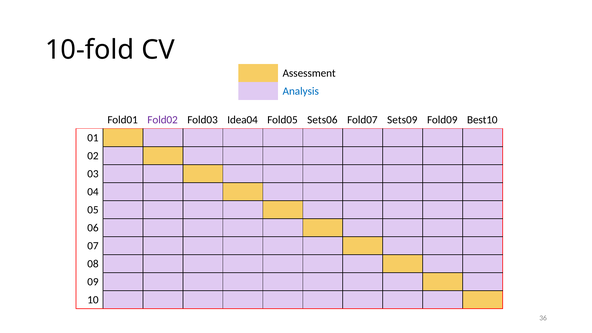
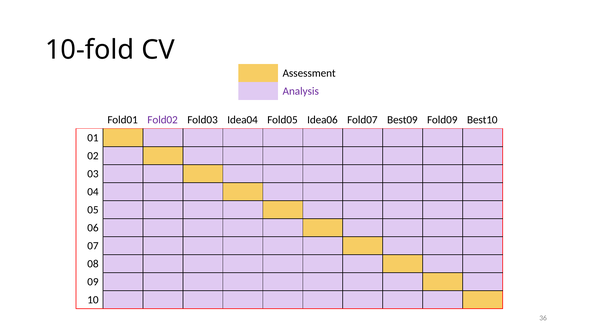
Analysis colour: blue -> purple
Sets06: Sets06 -> Idea06
Sets09: Sets09 -> Best09
